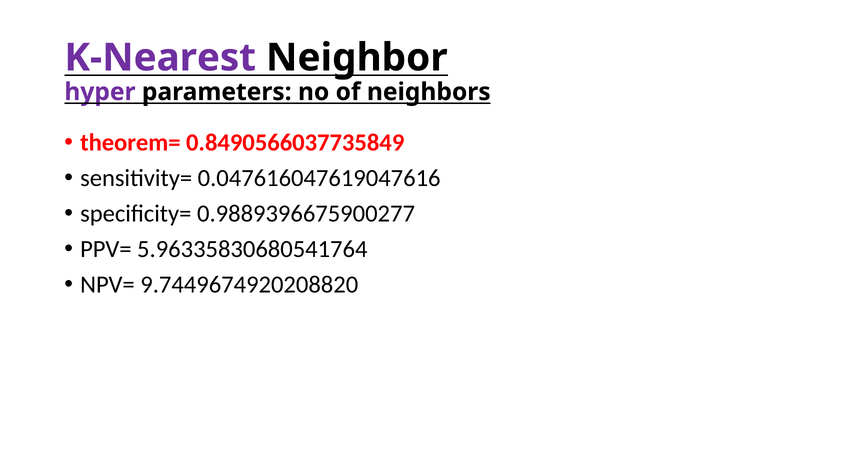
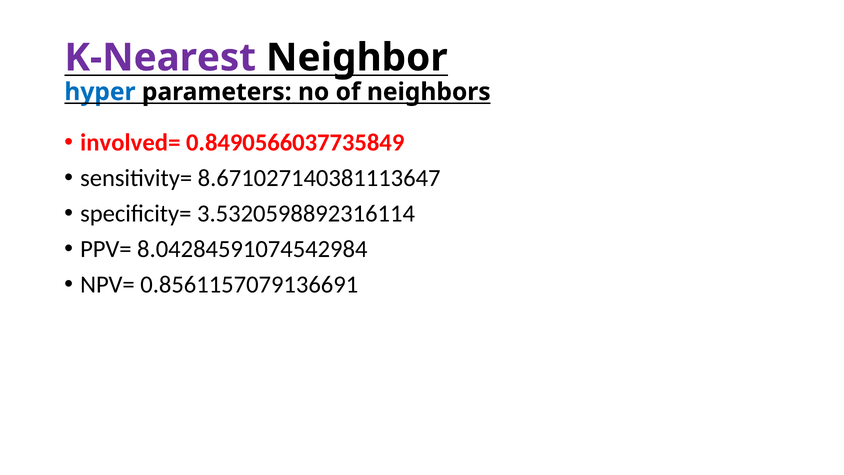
hyper colour: purple -> blue
theorem=: theorem= -> involved=
0.047616047619047616: 0.047616047619047616 -> 8.671027140381113647
0.9889396675900277: 0.9889396675900277 -> 3.5320598892316114
5.96335830680541764: 5.96335830680541764 -> 8.04284591074542984
9.7449674920208820: 9.7449674920208820 -> 0.8561157079136691
